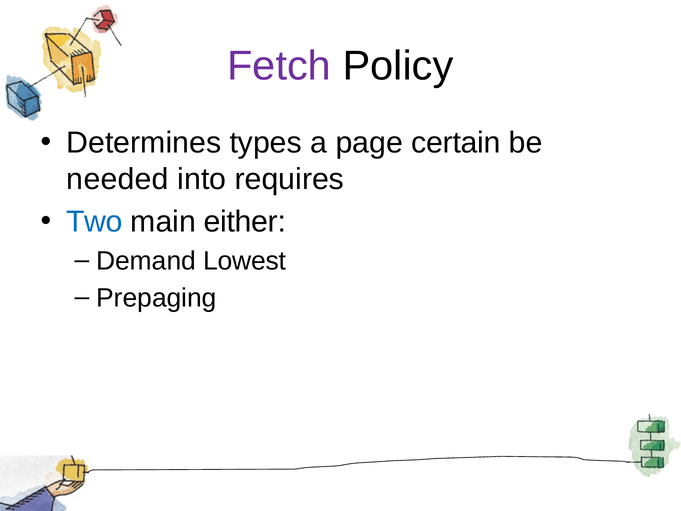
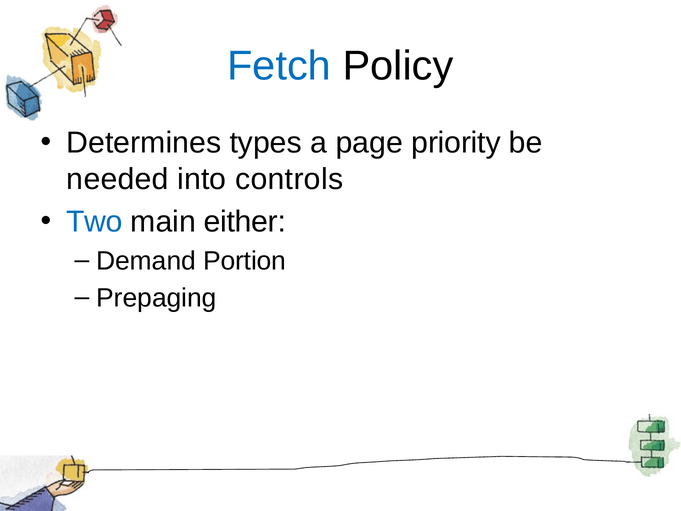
Fetch colour: purple -> blue
certain: certain -> priority
requires: requires -> controls
Lowest: Lowest -> Portion
